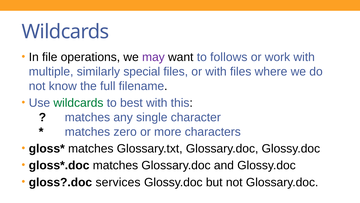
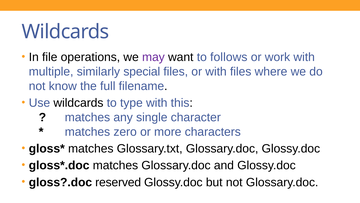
wildcards at (78, 103) colour: green -> black
best: best -> type
services: services -> reserved
